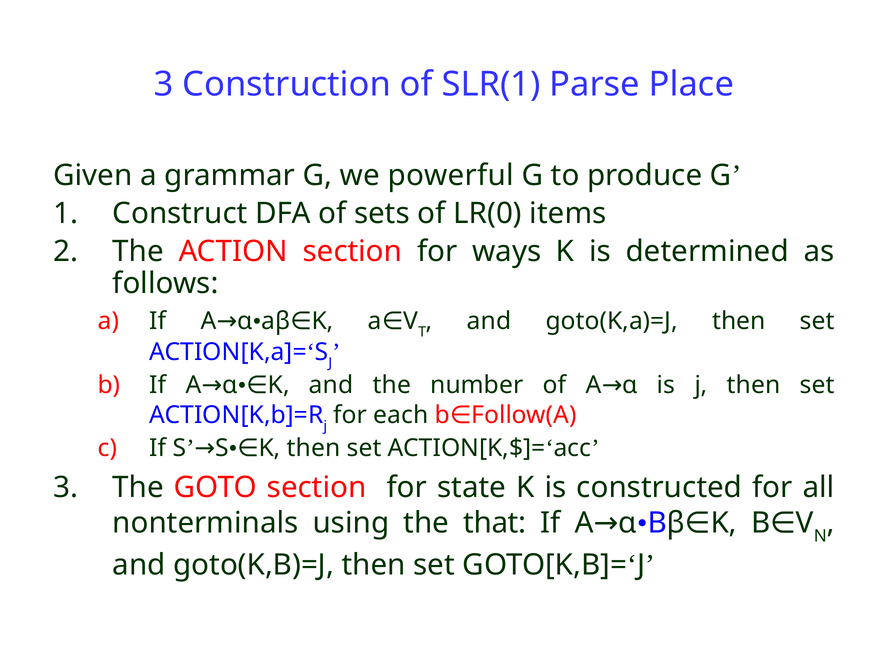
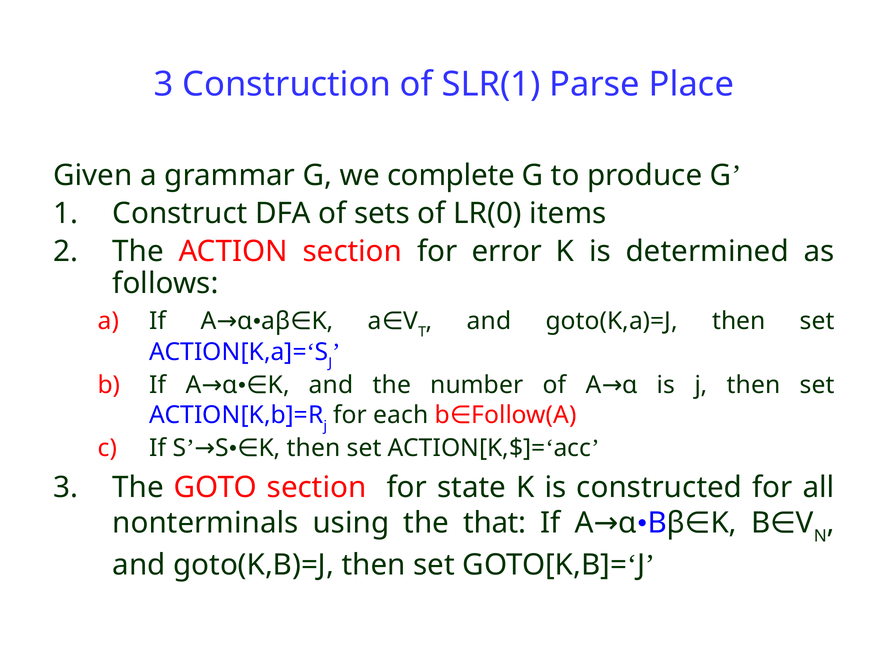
powerful: powerful -> complete
ways: ways -> error
